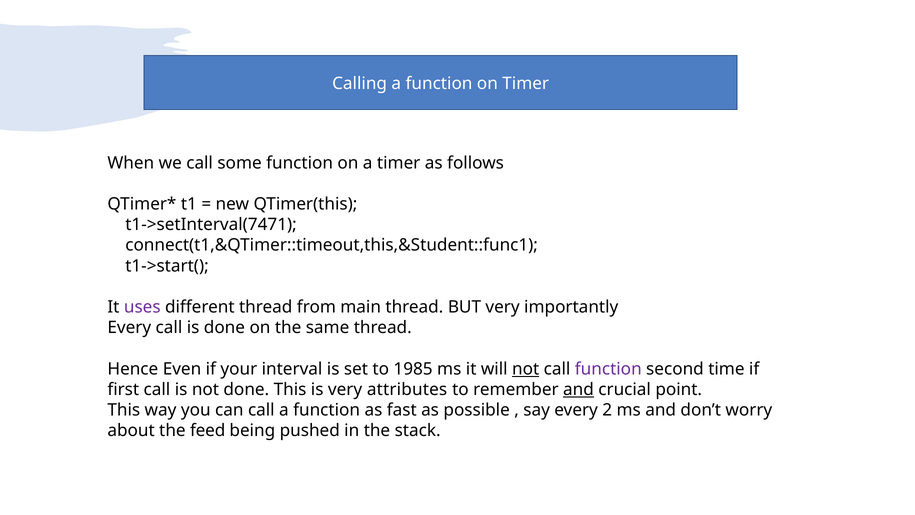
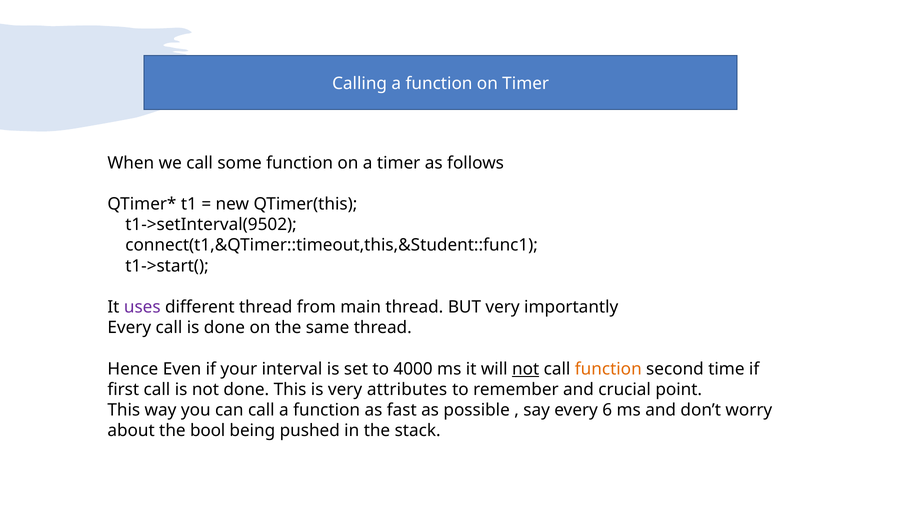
t1->setInterval(7471: t1->setInterval(7471 -> t1->setInterval(9502
1985: 1985 -> 4000
function at (608, 369) colour: purple -> orange
and at (578, 389) underline: present -> none
2: 2 -> 6
feed: feed -> bool
